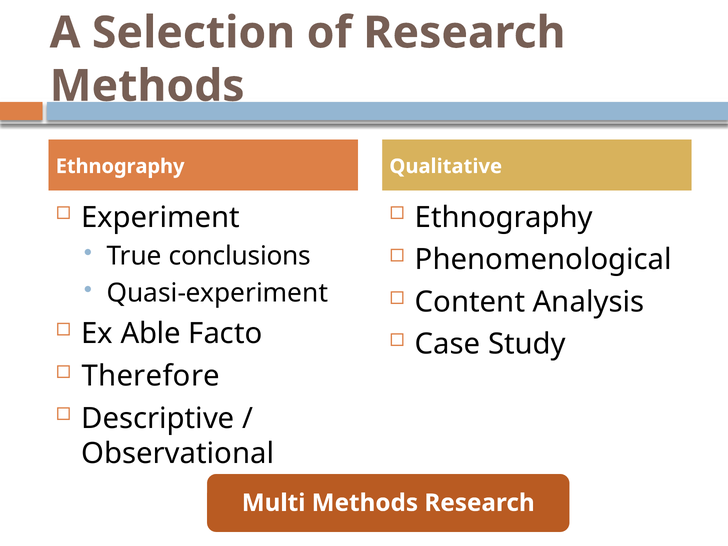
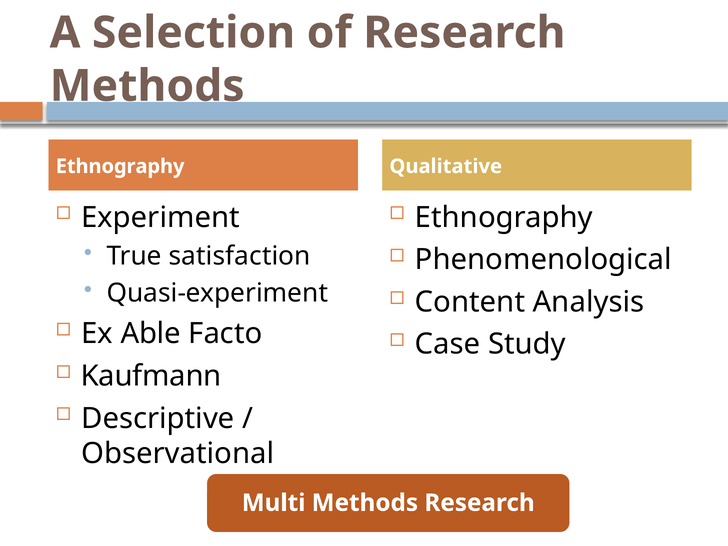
conclusions: conclusions -> satisfaction
Therefore: Therefore -> Kaufmann
